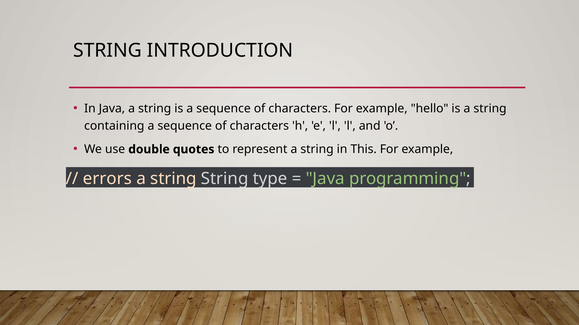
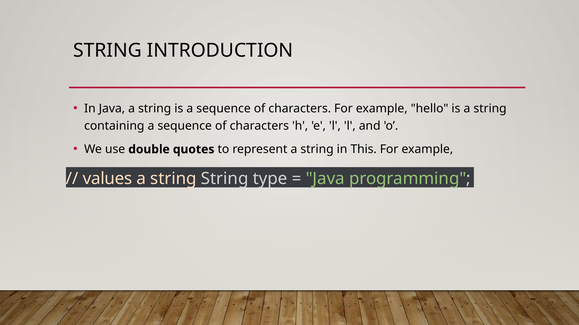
errors: errors -> values
